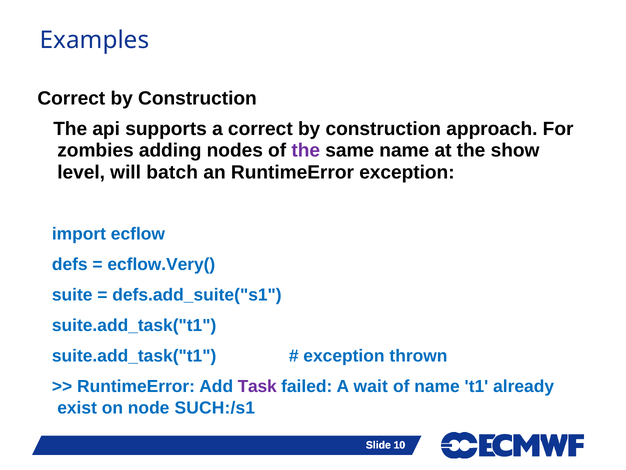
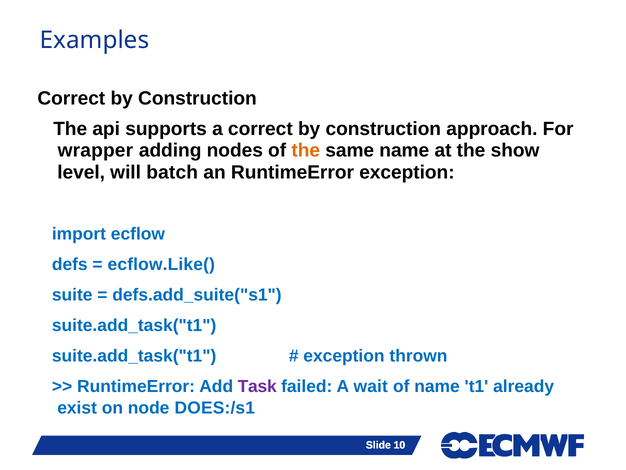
zombies: zombies -> wrapper
the at (306, 150) colour: purple -> orange
ecflow.Very(: ecflow.Very( -> ecflow.Like(
SUCH:/s1: SUCH:/s1 -> DOES:/s1
